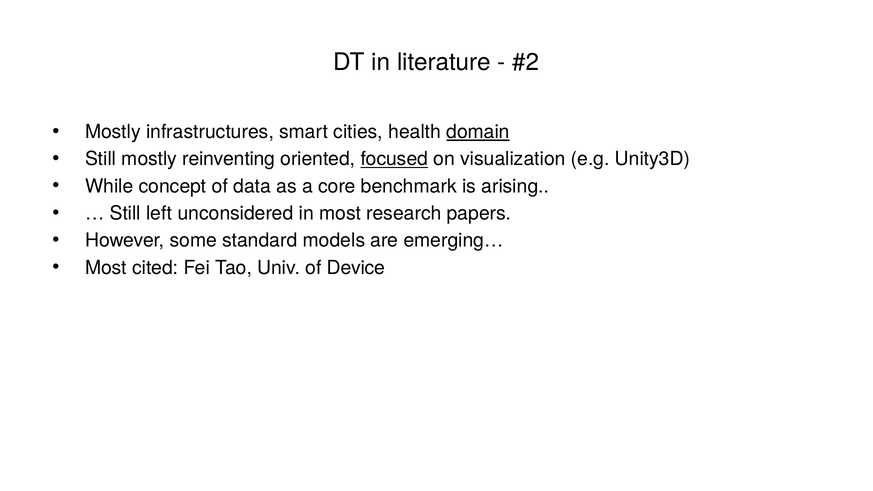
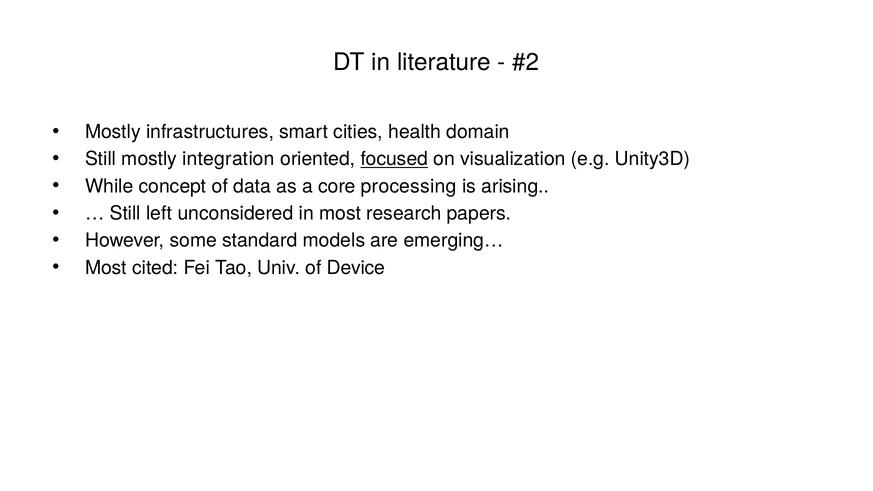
domain underline: present -> none
reinventing: reinventing -> integration
benchmark: benchmark -> processing
